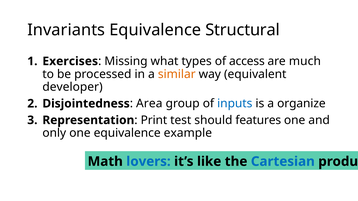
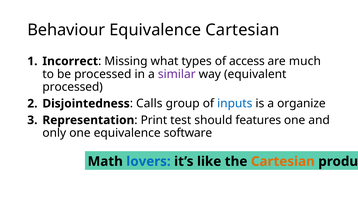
Invariants: Invariants -> Behaviour
Equivalence Structural: Structural -> Cartesian
Exercises: Exercises -> Incorrect
similar colour: orange -> purple
developer at (73, 87): developer -> processed
Area: Area -> Calls
example: example -> software
Cartesian at (283, 162) colour: blue -> orange
